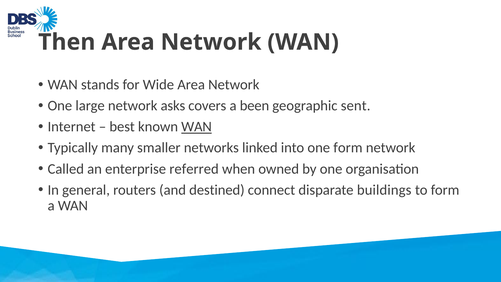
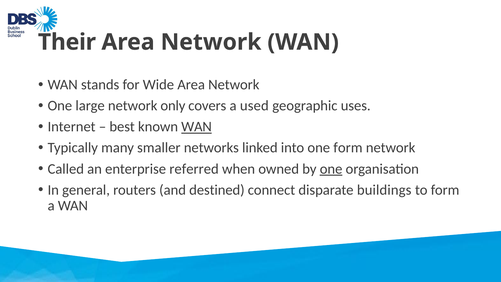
Then: Then -> Their
asks: asks -> only
been: been -> used
sent: sent -> uses
one at (331, 169) underline: none -> present
